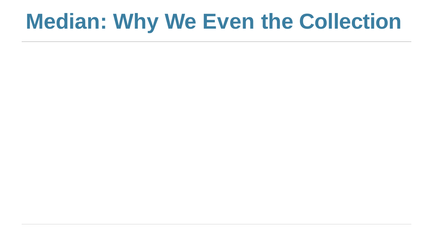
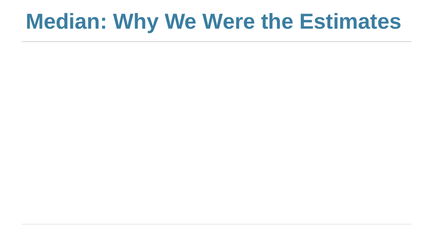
Even: Even -> Were
Collection: Collection -> Estimates
